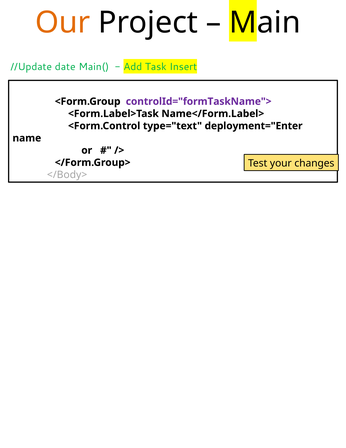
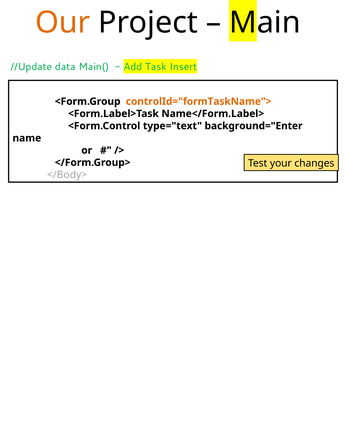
date: date -> data
controlId="formTaskName"> colour: purple -> orange
deployment="Enter: deployment="Enter -> background="Enter
